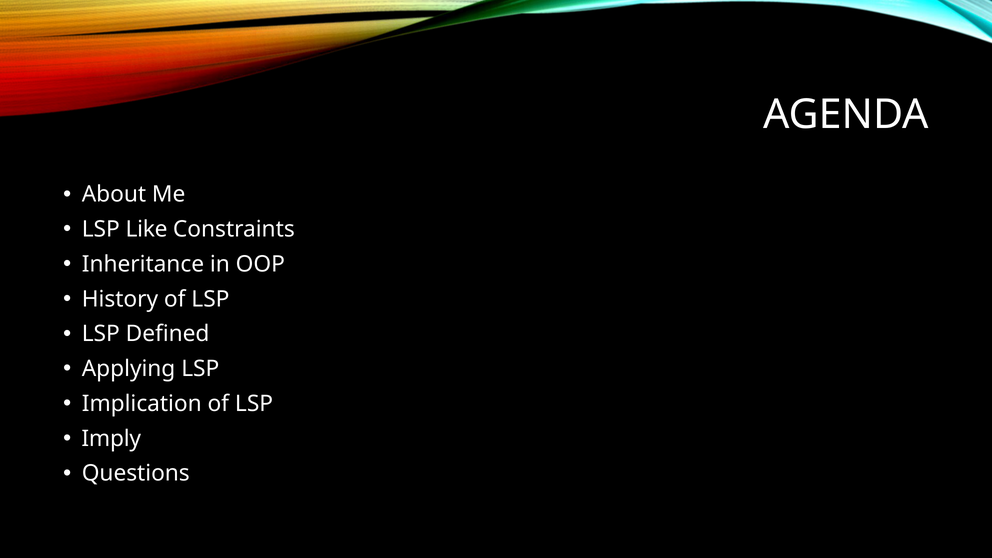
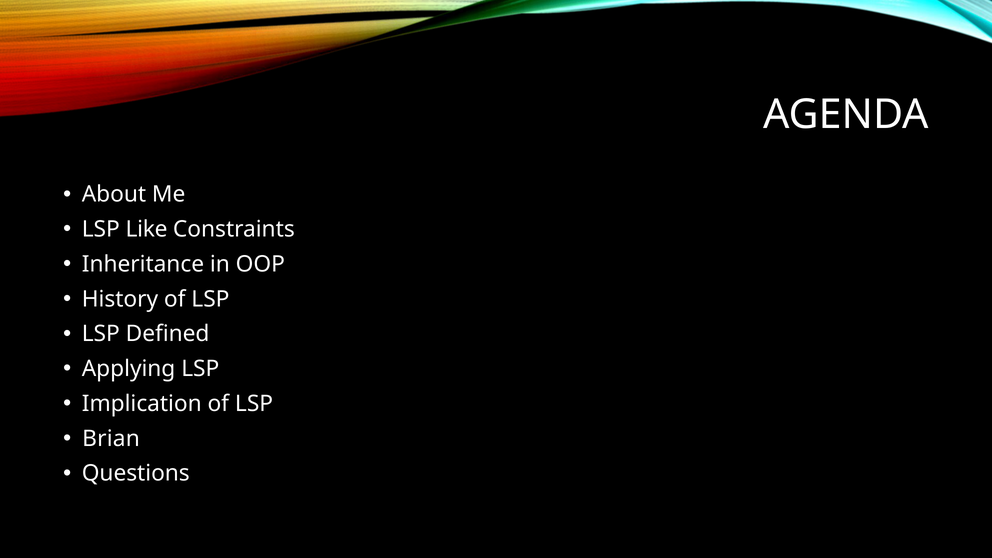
Imply: Imply -> Brian
